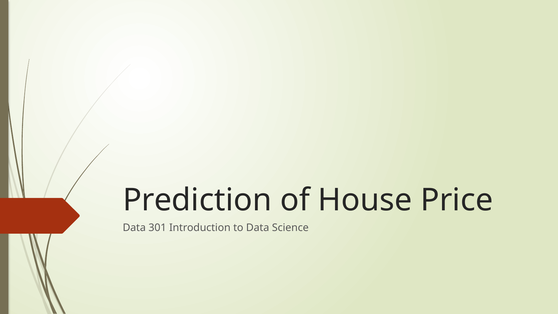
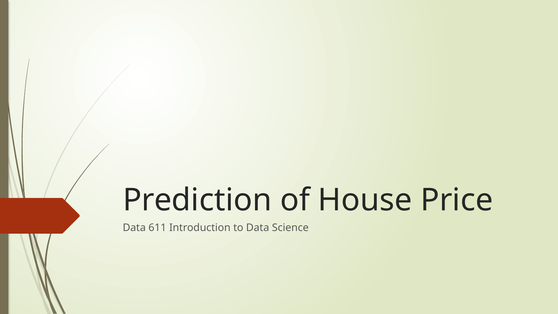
301: 301 -> 611
